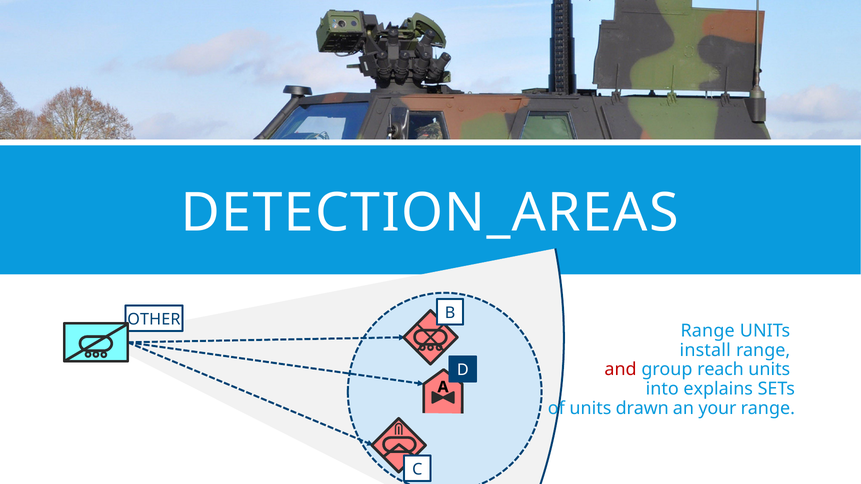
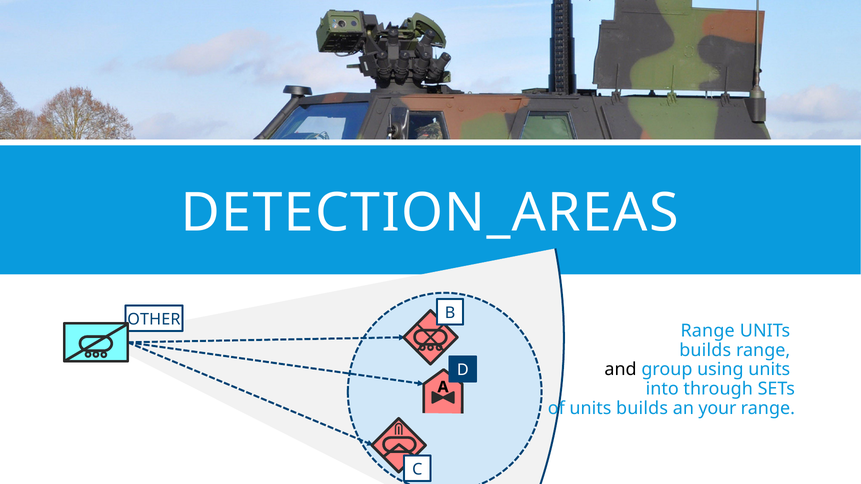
install at (705, 350): install -> builds
and colour: red -> black
reach: reach -> using
explains: explains -> through
of units drawn: drawn -> builds
